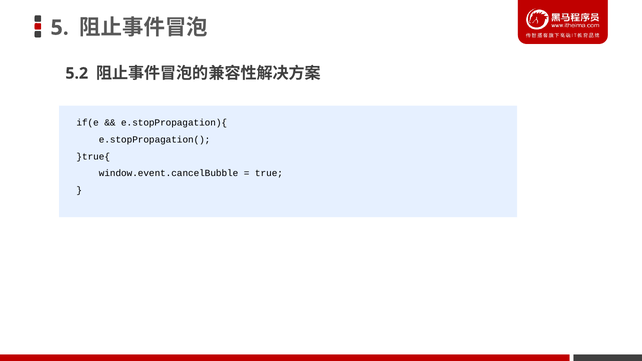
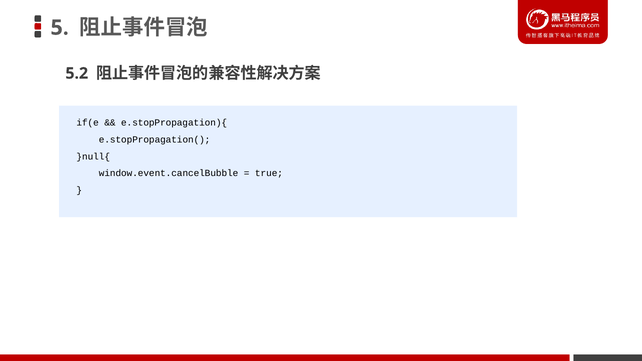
}true{: }true{ -> }null{
